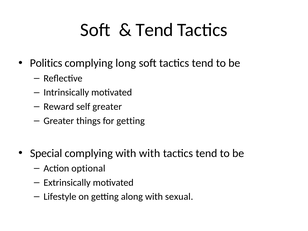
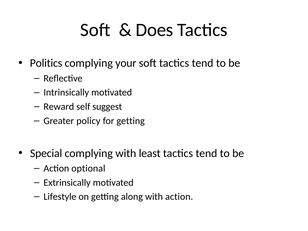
Tend at (155, 30): Tend -> Does
long: long -> your
self greater: greater -> suggest
things: things -> policy
with with: with -> least
with sexual: sexual -> action
